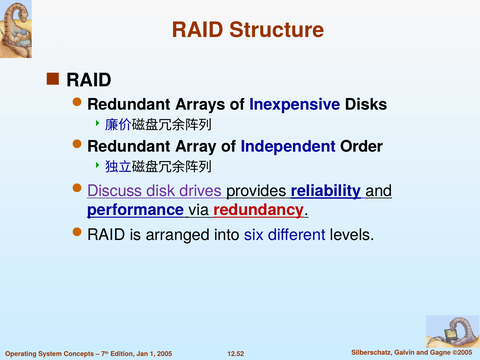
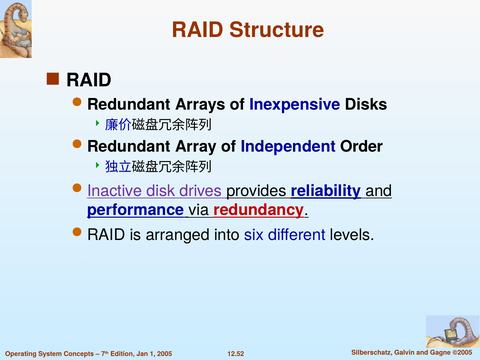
Discuss: Discuss -> Inactive
